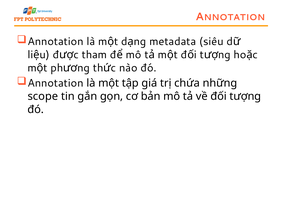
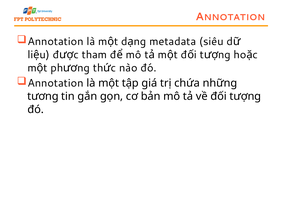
scope: scope -> tương
